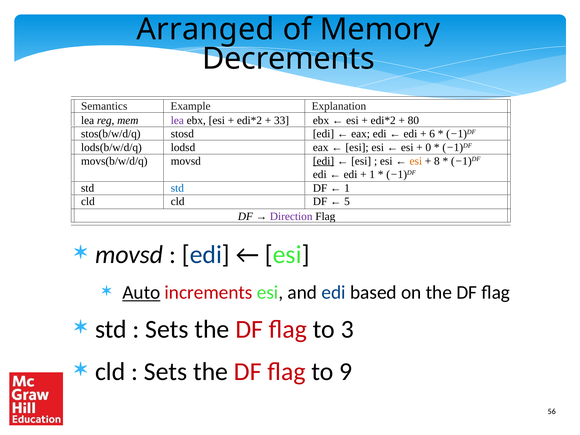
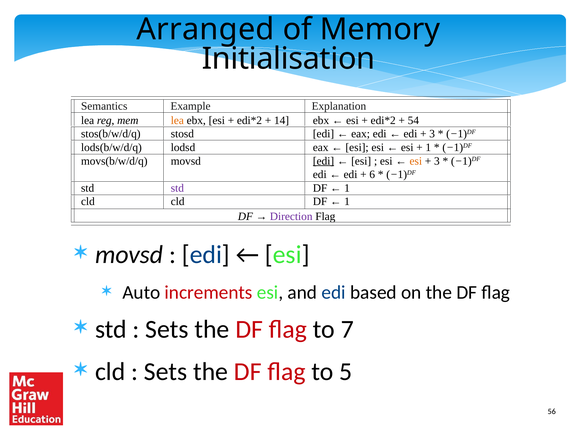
Decrements: Decrements -> Initialisation
lea at (177, 120) colour: purple -> orange
33: 33 -> 14
80: 80 -> 54
6 at (432, 134): 6 -> 3
0 at (428, 147): 0 -> 1
8 at (437, 161): 8 -> 3
1 at (372, 175): 1 -> 6
std at (177, 188) colour: blue -> purple
5 at (347, 202): 5 -> 1
Auto underline: present -> none
3: 3 -> 7
9: 9 -> 5
